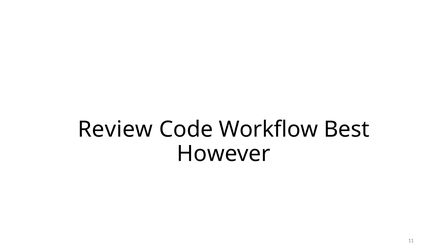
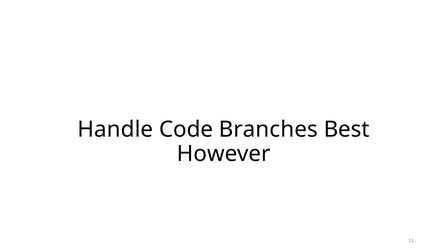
Review: Review -> Handle
Workflow: Workflow -> Branches
